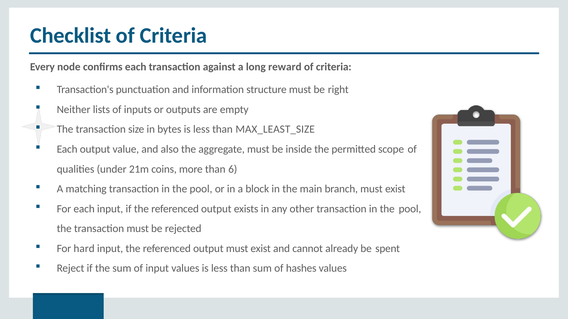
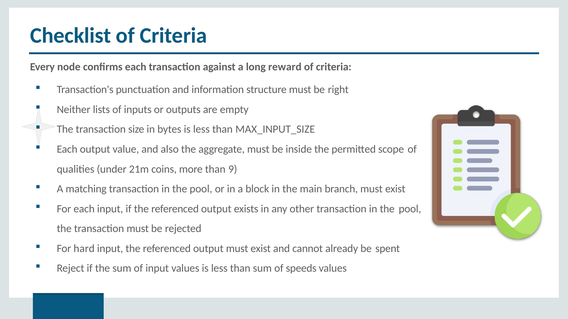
MAX_LEAST_SIZE: MAX_LEAST_SIZE -> MAX_INPUT_SIZE
6: 6 -> 9
hashes: hashes -> speeds
